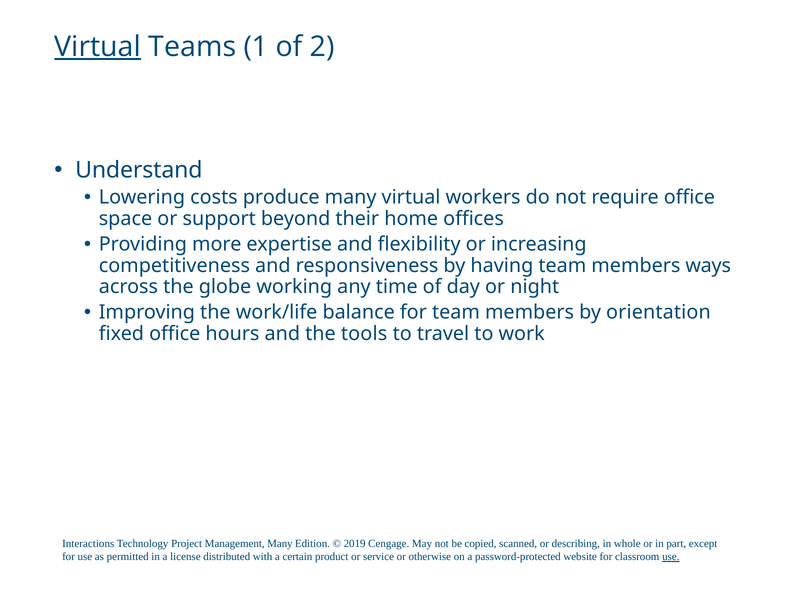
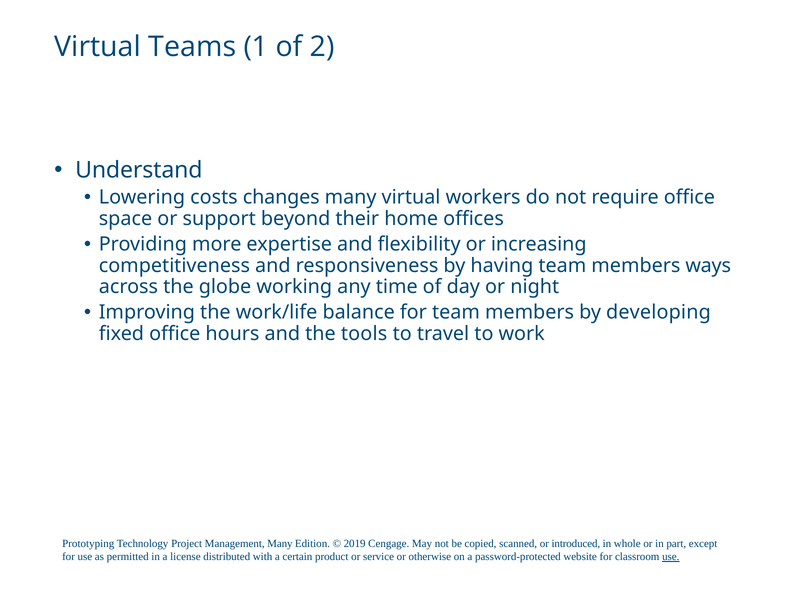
Virtual at (98, 47) underline: present -> none
produce: produce -> changes
orientation: orientation -> developing
Interactions: Interactions -> Prototyping
describing: describing -> introduced
